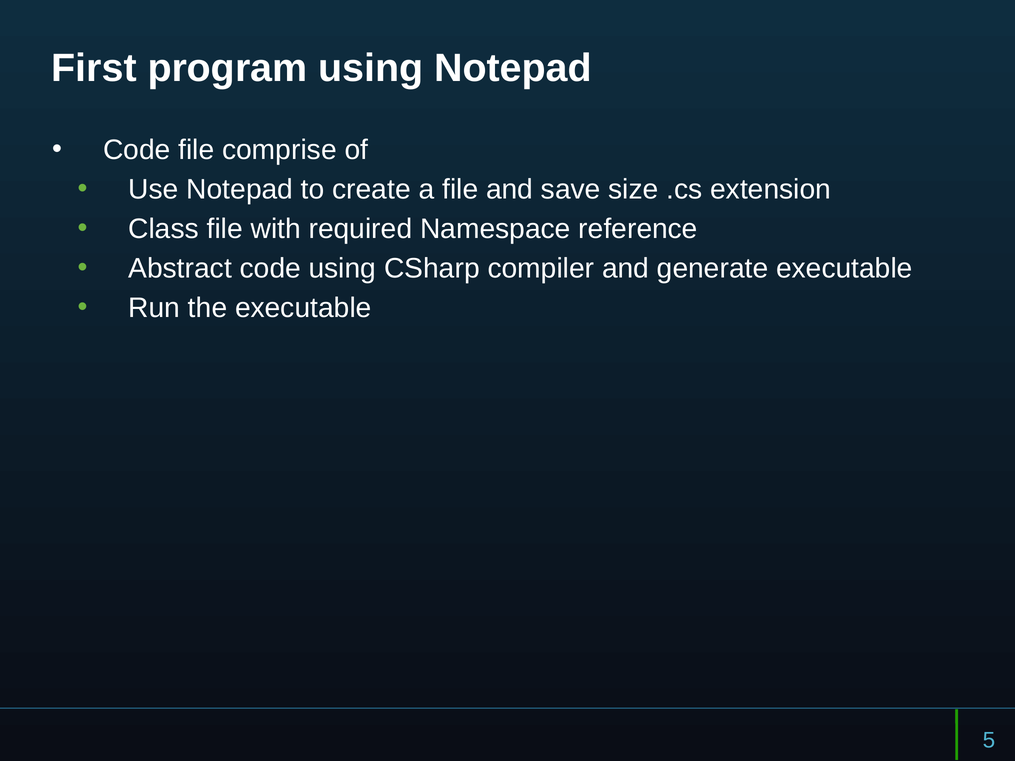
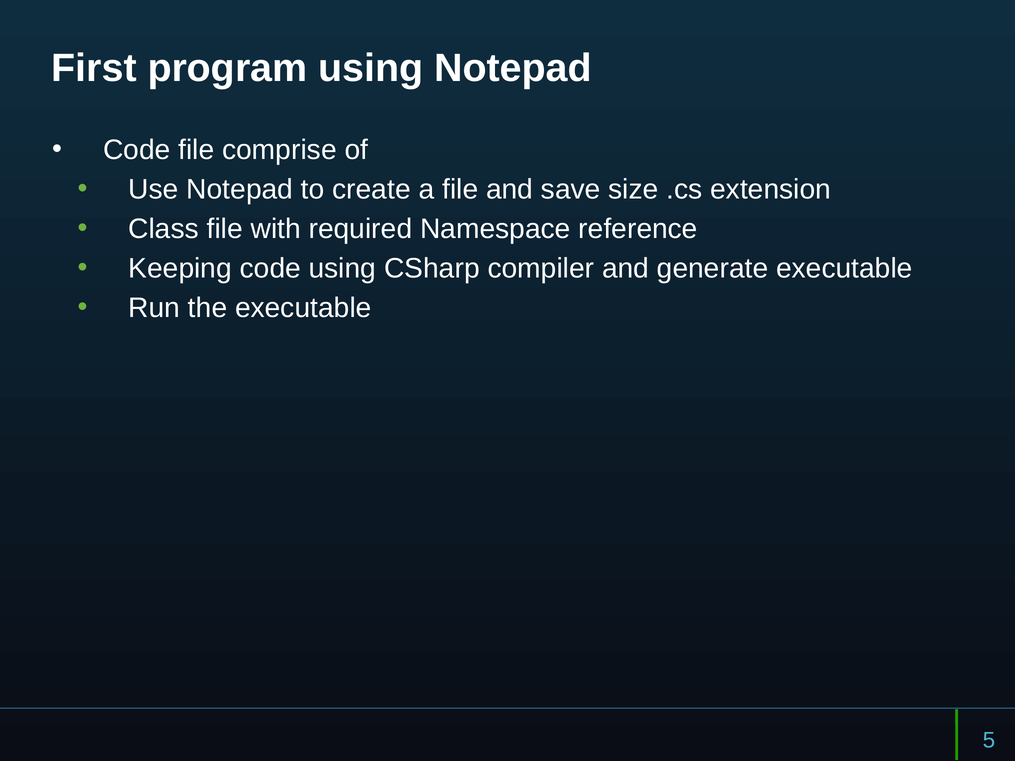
Abstract: Abstract -> Keeping
